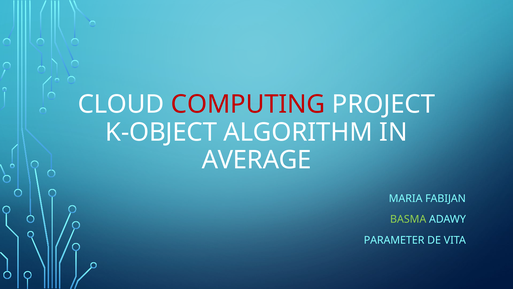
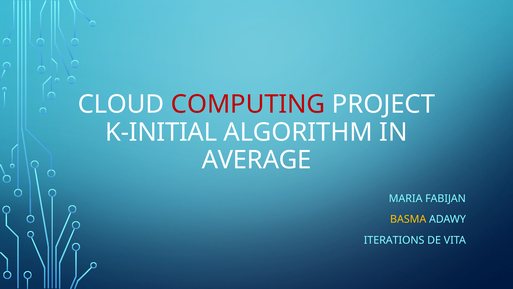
K-OBJECT: K-OBJECT -> K-INITIAL
BASMA colour: light green -> yellow
PARAMETER: PARAMETER -> ITERATIONS
